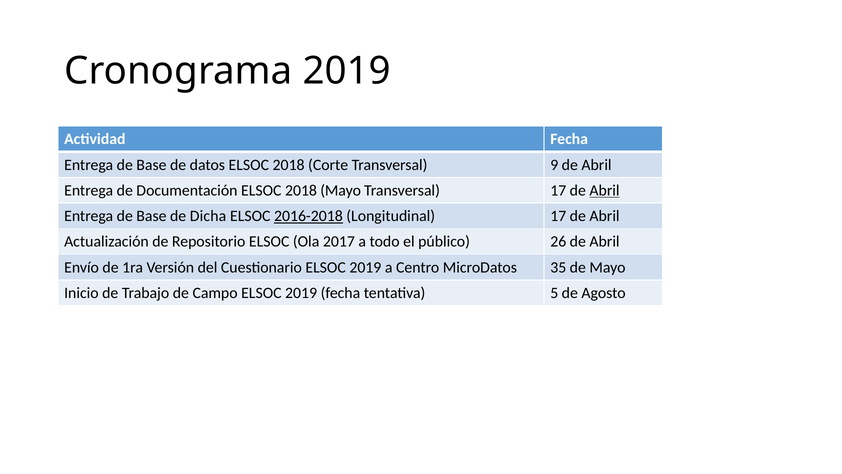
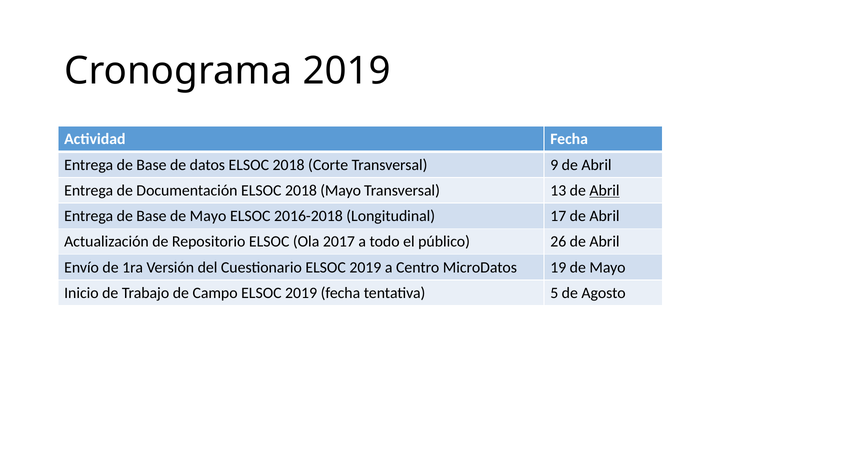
Transversal 17: 17 -> 13
Base de Dicha: Dicha -> Mayo
2016-2018 underline: present -> none
35: 35 -> 19
